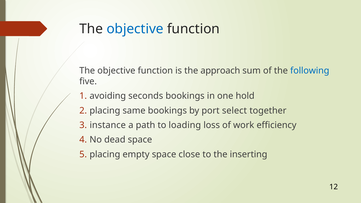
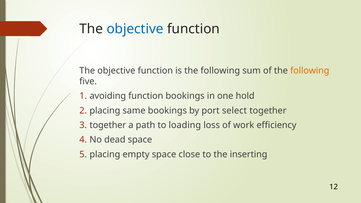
is the approach: approach -> following
following at (310, 71) colour: blue -> orange
avoiding seconds: seconds -> function
instance at (108, 125): instance -> together
